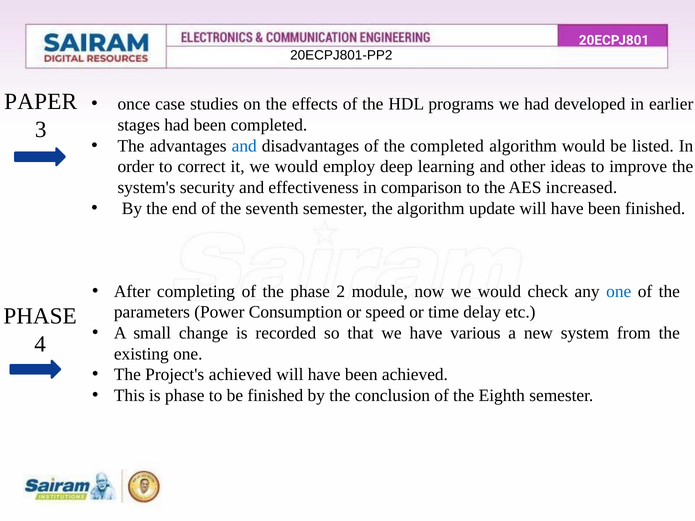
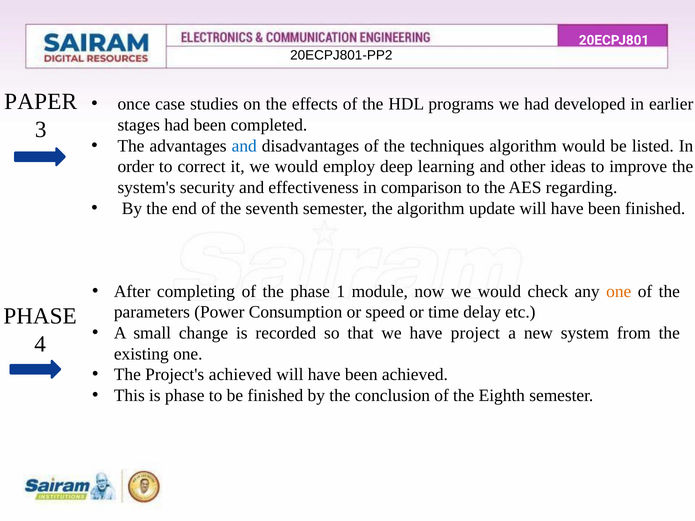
the completed: completed -> techniques
increased: increased -> regarding
phase 2: 2 -> 1
one at (619, 291) colour: blue -> orange
various: various -> project
